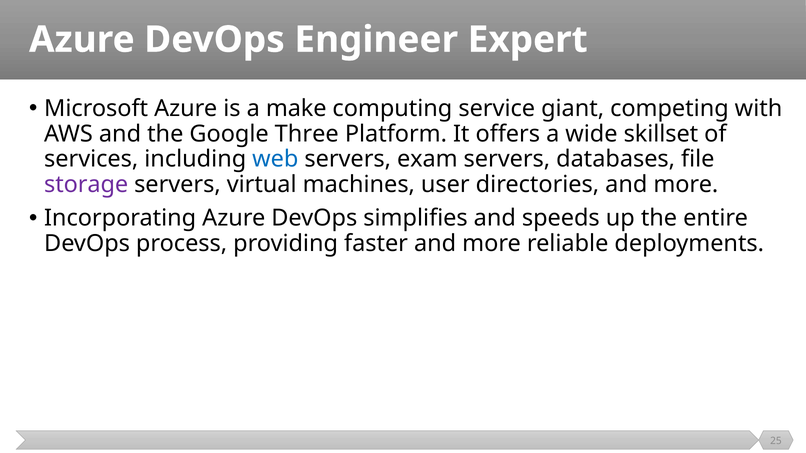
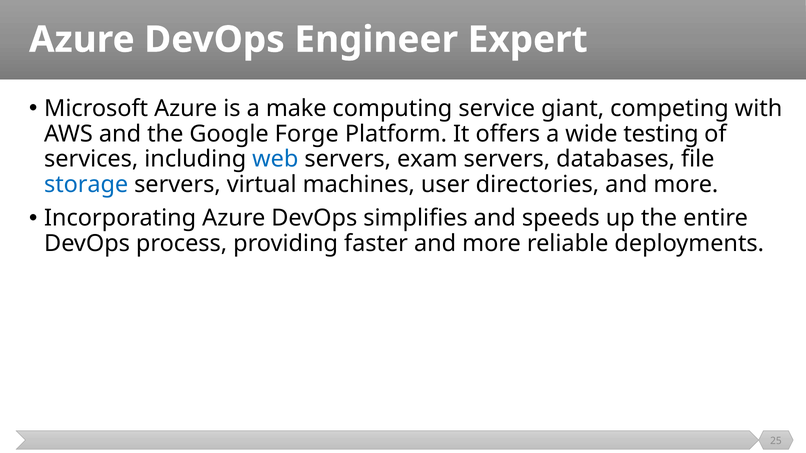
Three: Three -> Forge
skillset: skillset -> testing
storage colour: purple -> blue
